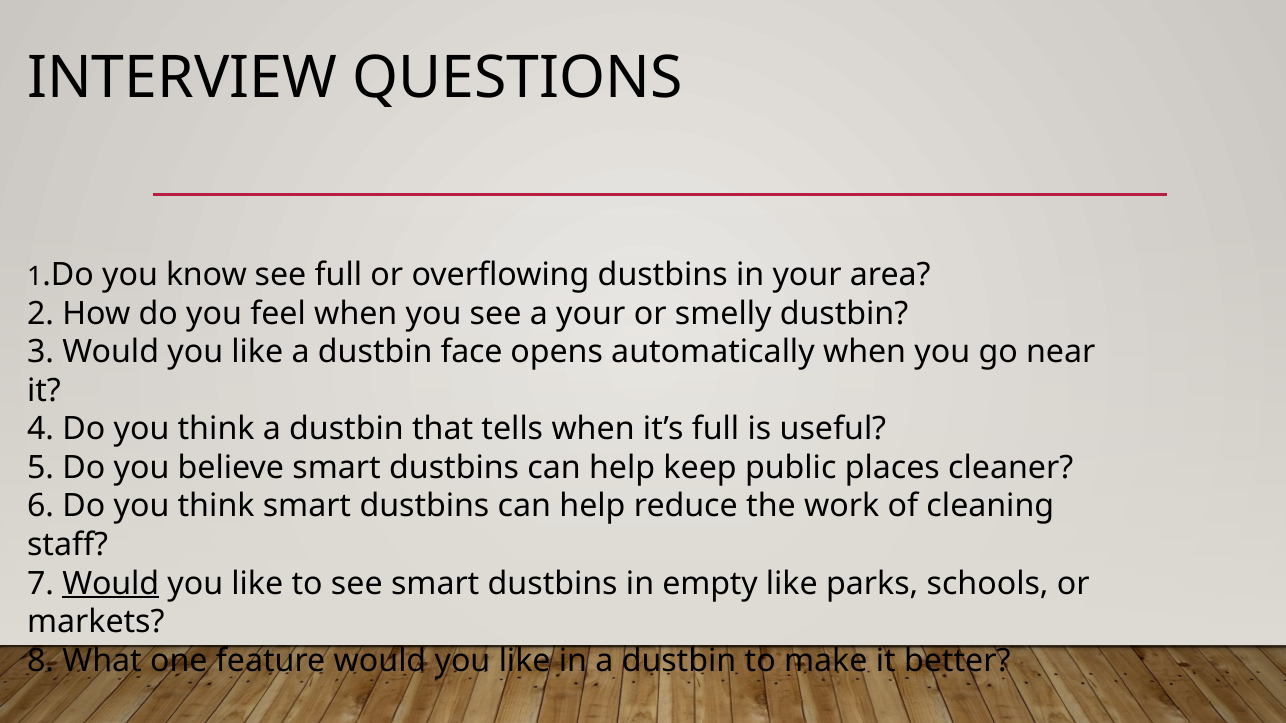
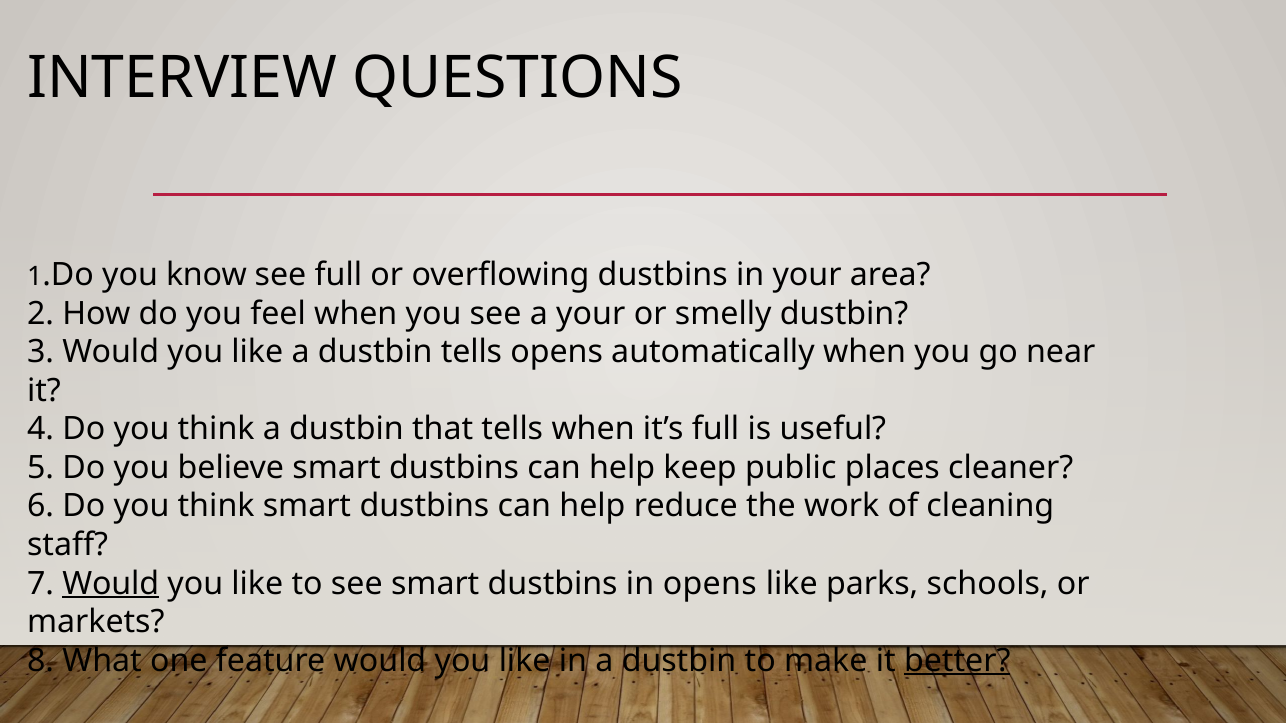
dustbin face: face -> tells
in empty: empty -> opens
better underline: none -> present
